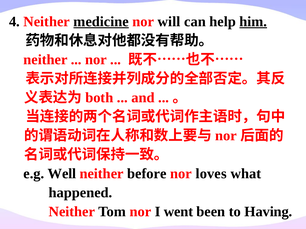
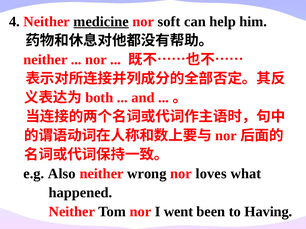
will: will -> soft
him underline: present -> none
Well: Well -> Also
before: before -> wrong
